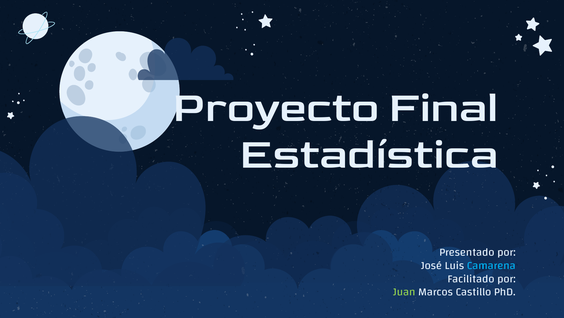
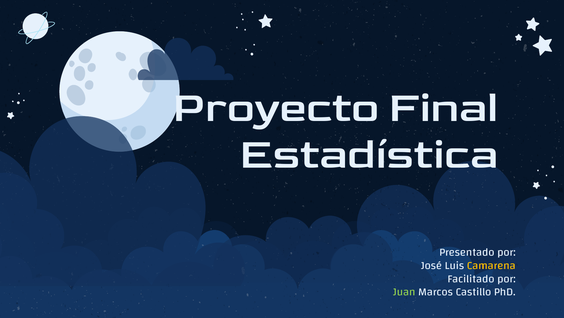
Camarena colour: light blue -> yellow
